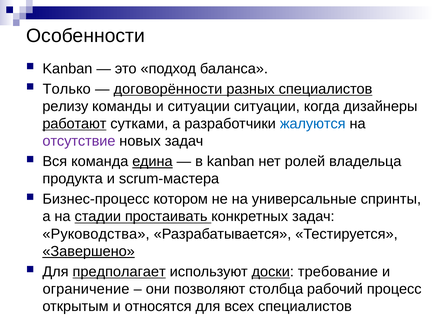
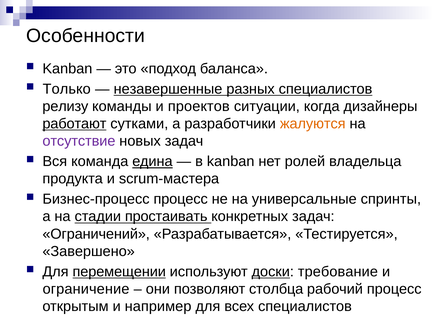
договорённости: договорённости -> незавершенные
и ситуации: ситуации -> проектов
жалуются colour: blue -> orange
Бизнес-процесс котором: котором -> процесс
Руководства: Руководства -> Ограничений
Завершено underline: present -> none
предполагает: предполагает -> перемещении
относятся: относятся -> например
